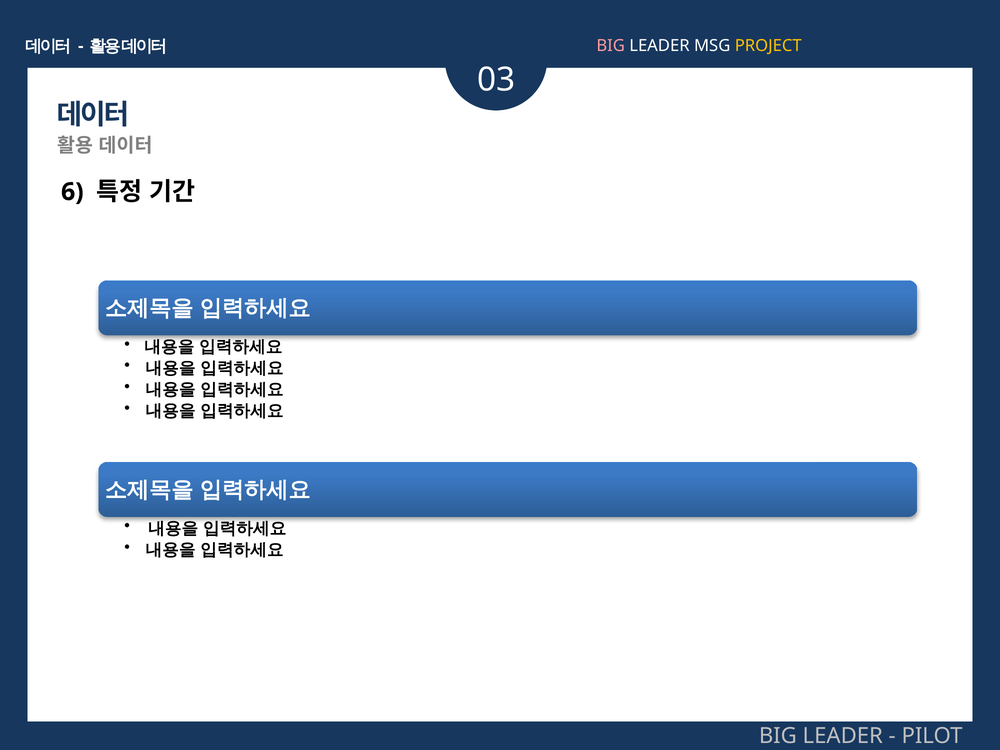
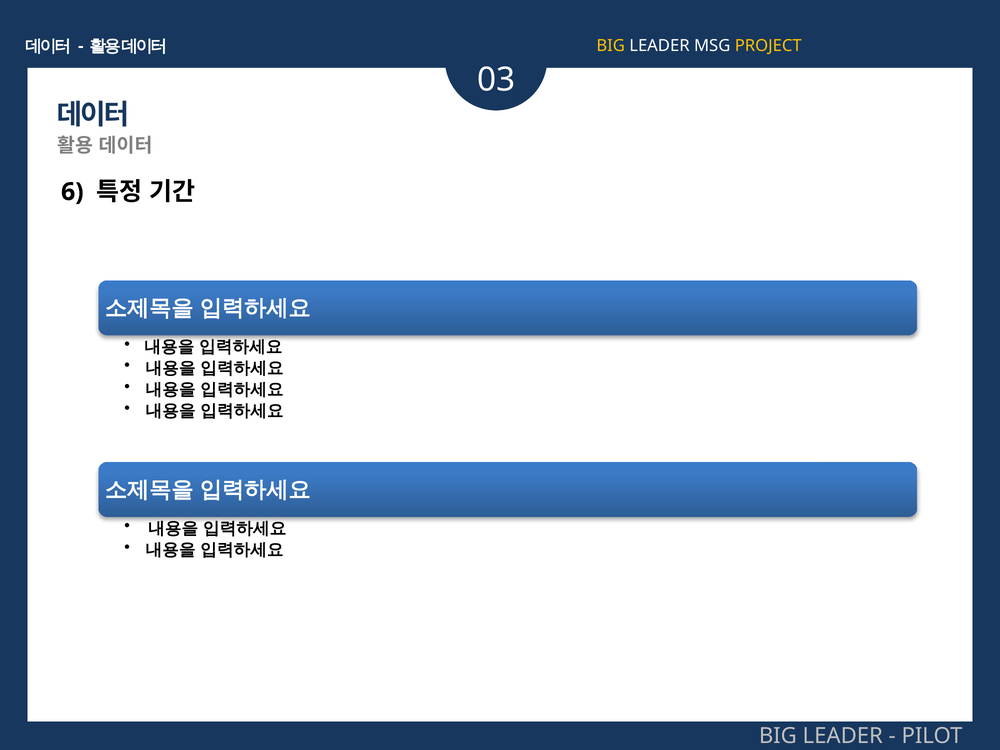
BIG at (611, 46) colour: pink -> yellow
